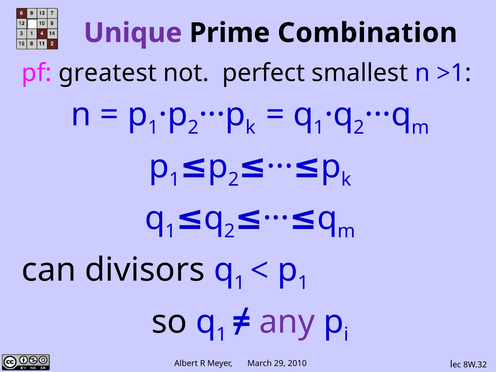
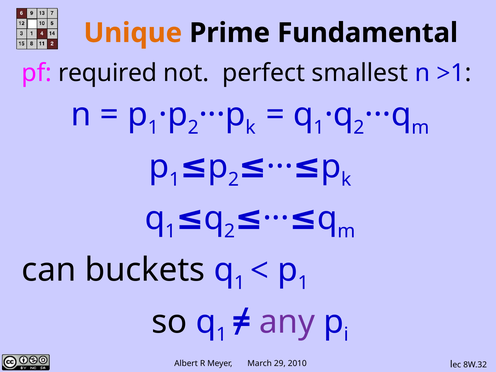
Unique colour: purple -> orange
Combination: Combination -> Fundamental
greatest: greatest -> required
divisors: divisors -> buckets
